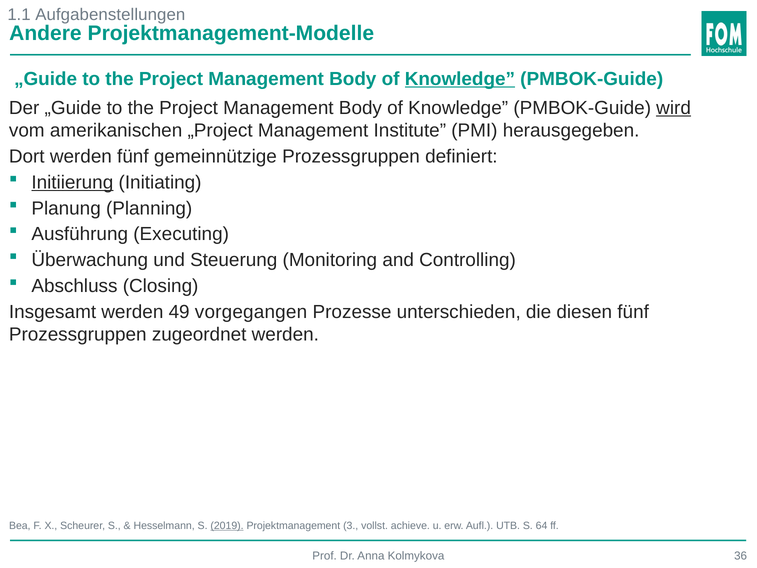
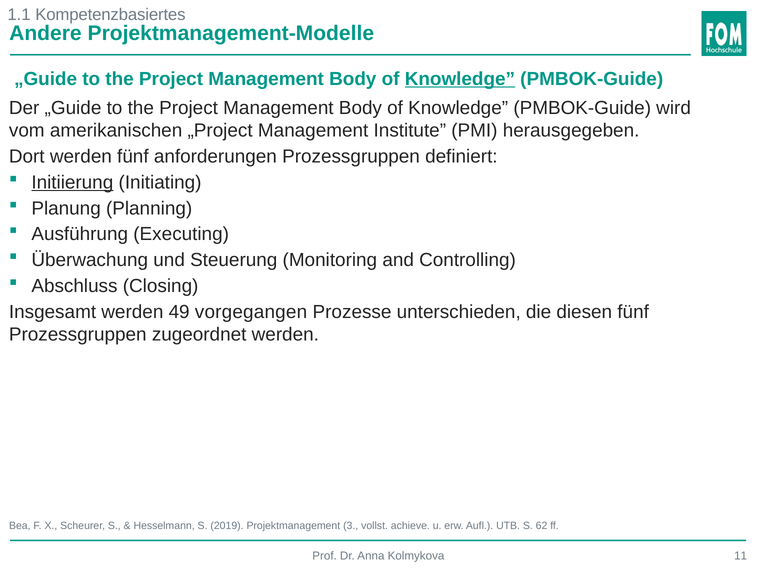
Aufgabenstellungen: Aufgabenstellungen -> Kompetenzbasiertes
wird underline: present -> none
gemeinnützige: gemeinnützige -> anforderungen
2019 underline: present -> none
64: 64 -> 62
36: 36 -> 11
